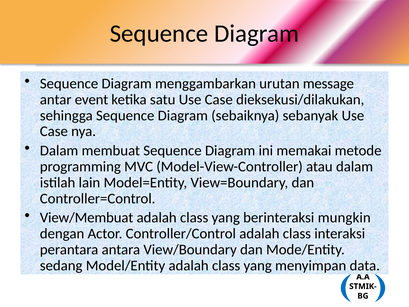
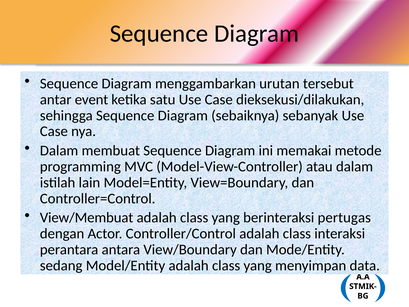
message: message -> tersebut
mungkin: mungkin -> pertugas
